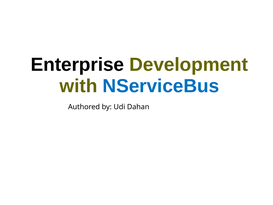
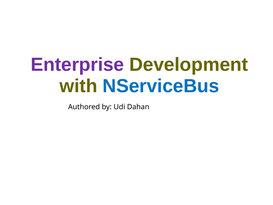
Enterprise colour: black -> purple
